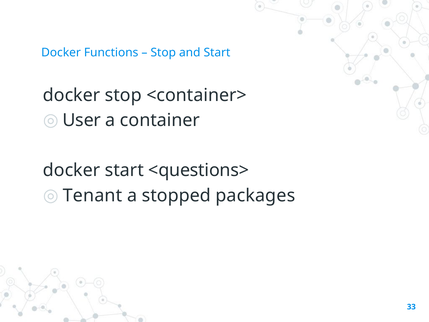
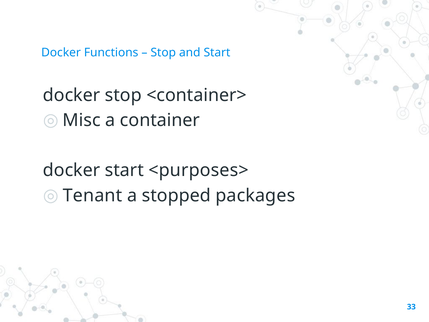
User: User -> Misc
<questions>: <questions> -> <purposes>
